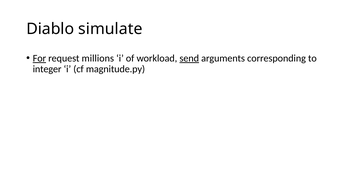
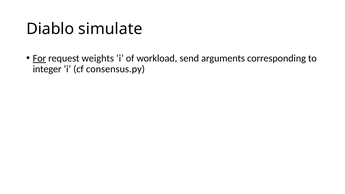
millions: millions -> weights
send underline: present -> none
magnitude.py: magnitude.py -> consensus.py
